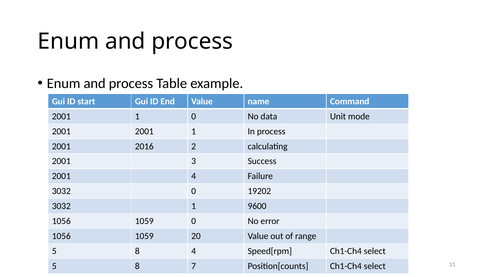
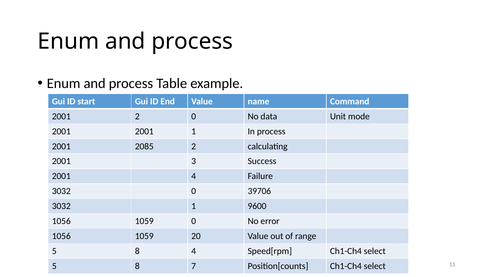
1 at (137, 116): 1 -> 2
2016: 2016 -> 2085
19202: 19202 -> 39706
